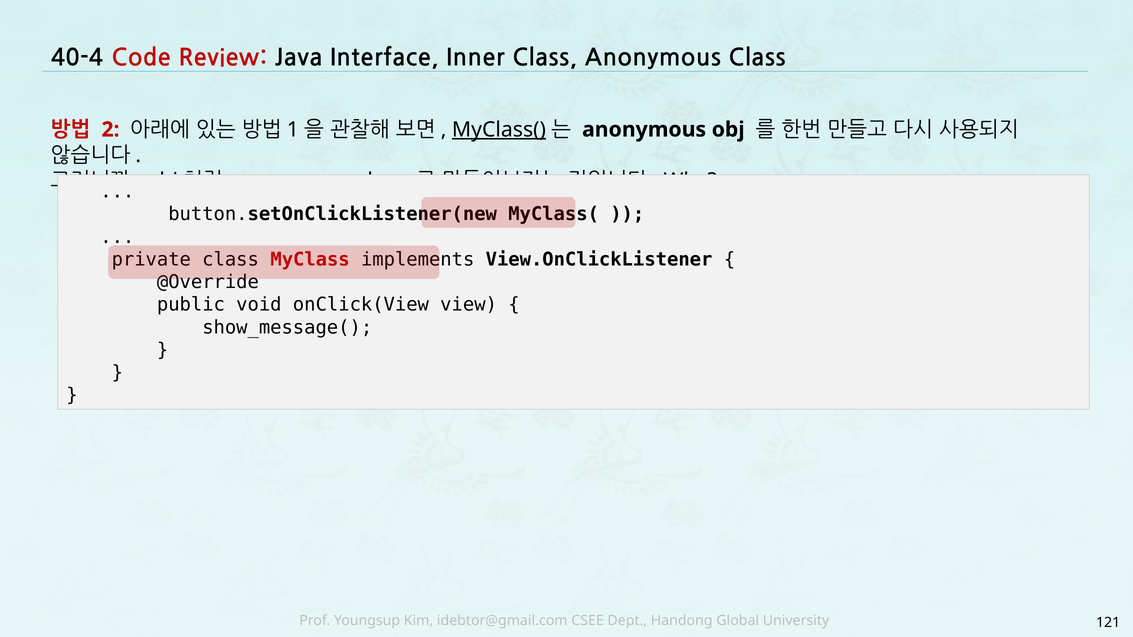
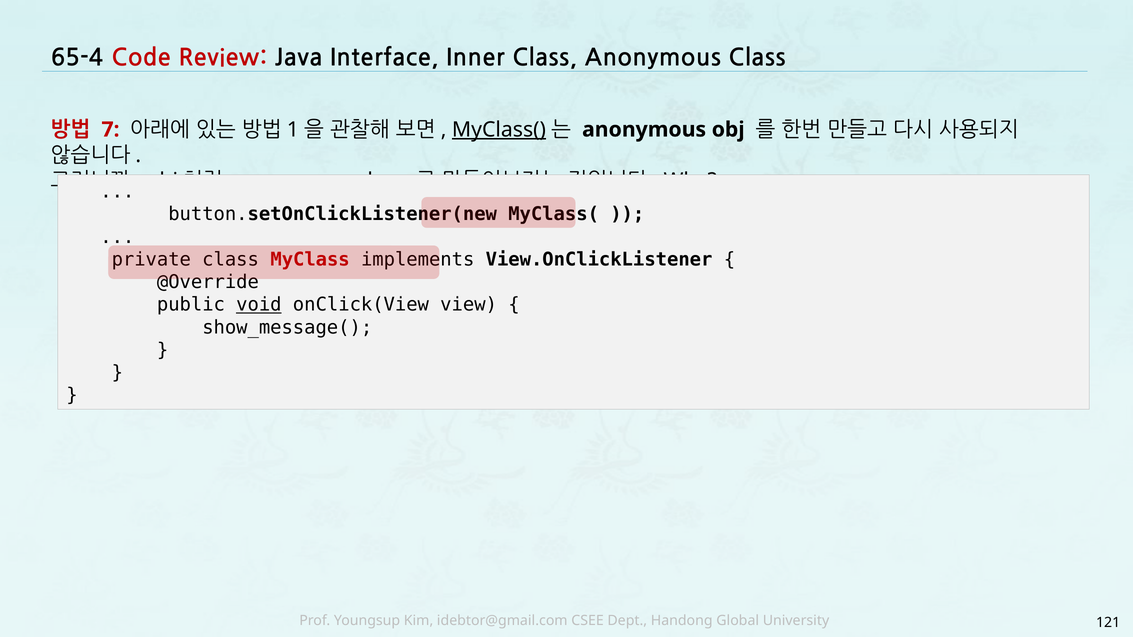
40-4: 40-4 -> 65-4
2: 2 -> 7
void underline: none -> present
